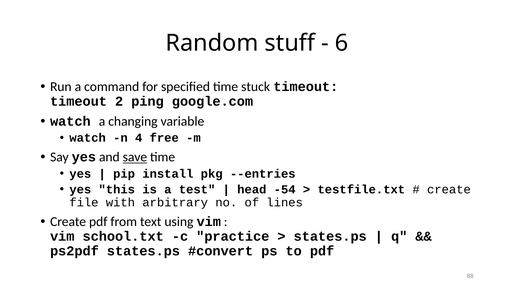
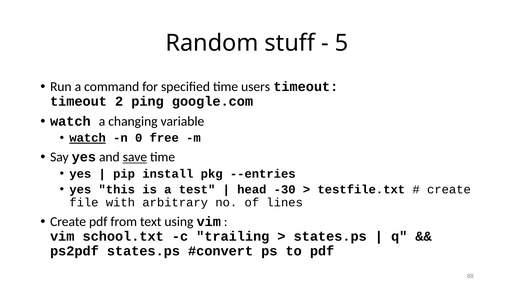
6: 6 -> 5
stuck: stuck -> users
watch at (88, 138) underline: none -> present
4: 4 -> 0
-54: -54 -> -30
practice: practice -> trailing
